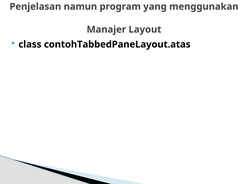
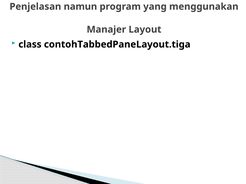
contohTabbedPaneLayout.atas: contohTabbedPaneLayout.atas -> contohTabbedPaneLayout.tiga
